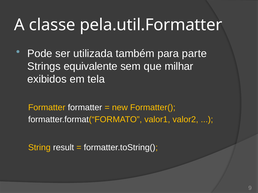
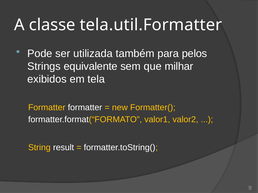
pela.util.Formatter: pela.util.Formatter -> tela.util.Formatter
parte: parte -> pelos
